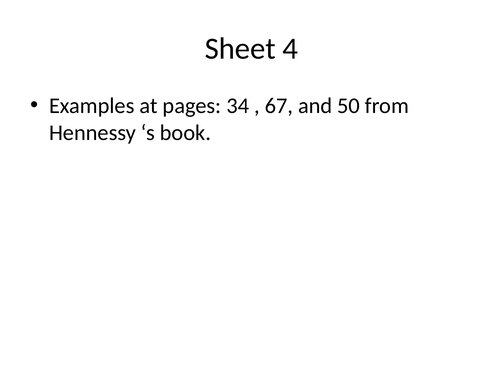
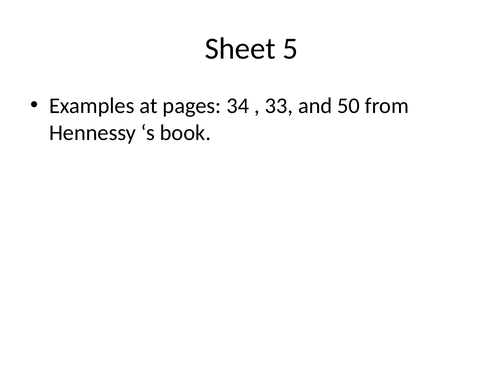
4: 4 -> 5
67: 67 -> 33
